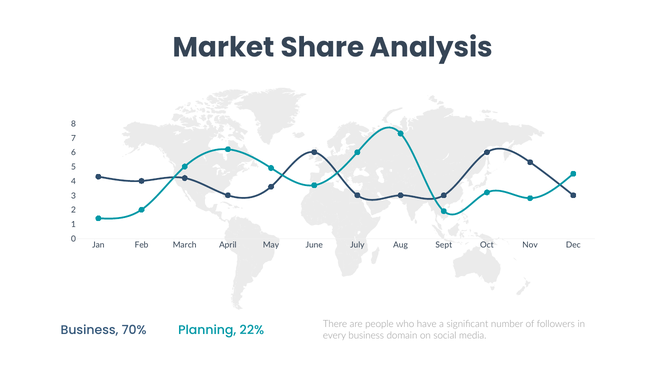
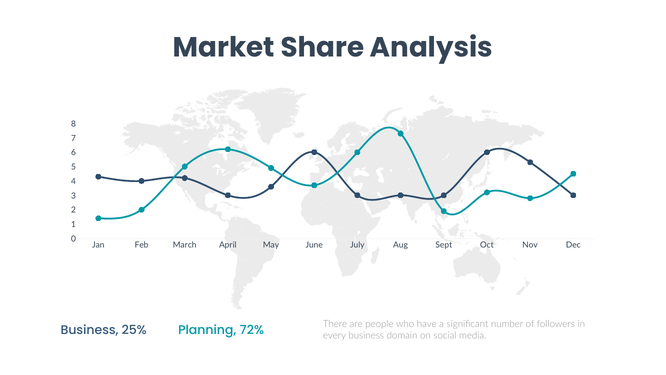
70%: 70% -> 25%
22%: 22% -> 72%
